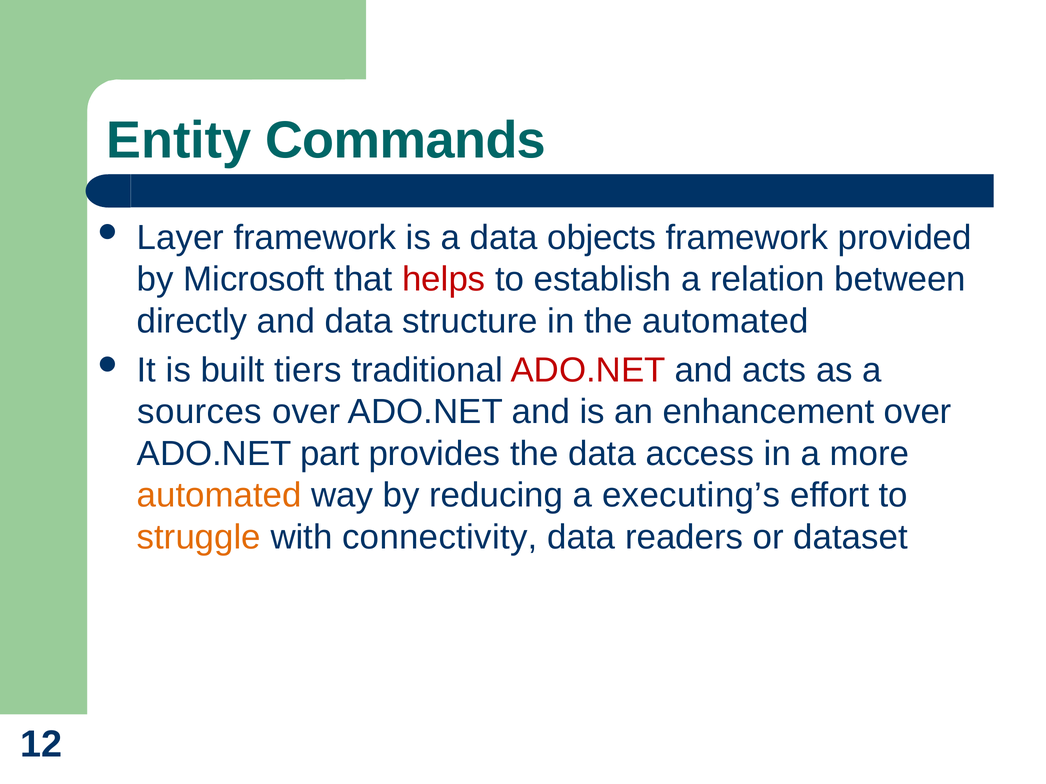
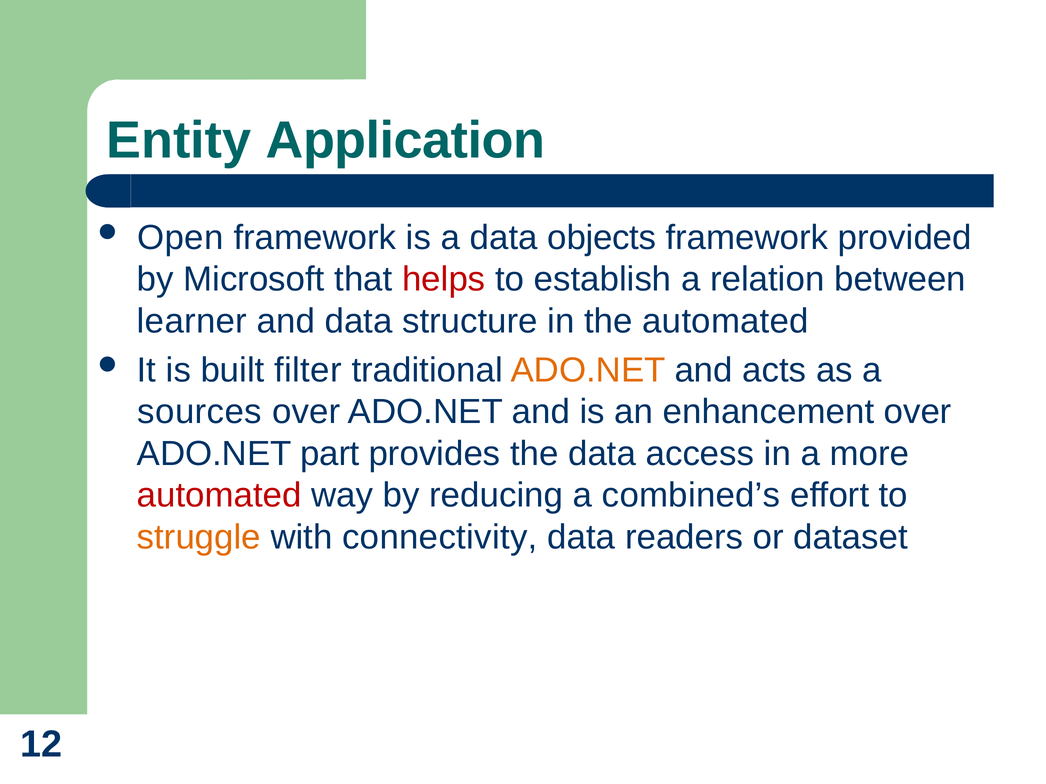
Commands: Commands -> Application
Layer: Layer -> Open
directly: directly -> learner
tiers: tiers -> filter
ADO.NET at (588, 370) colour: red -> orange
automated at (219, 496) colour: orange -> red
executing’s: executing’s -> combined’s
